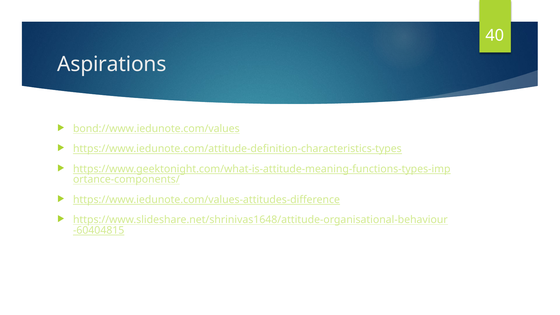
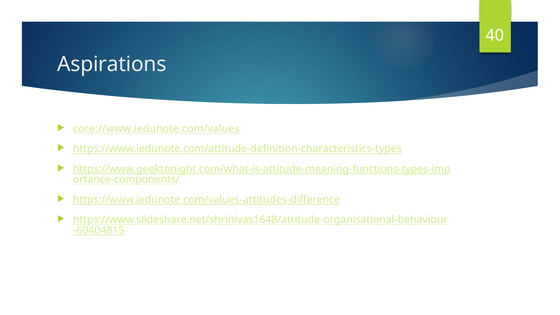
bond://www.iedunote.com/values: bond://www.iedunote.com/values -> core://www.iedunote.com/values
